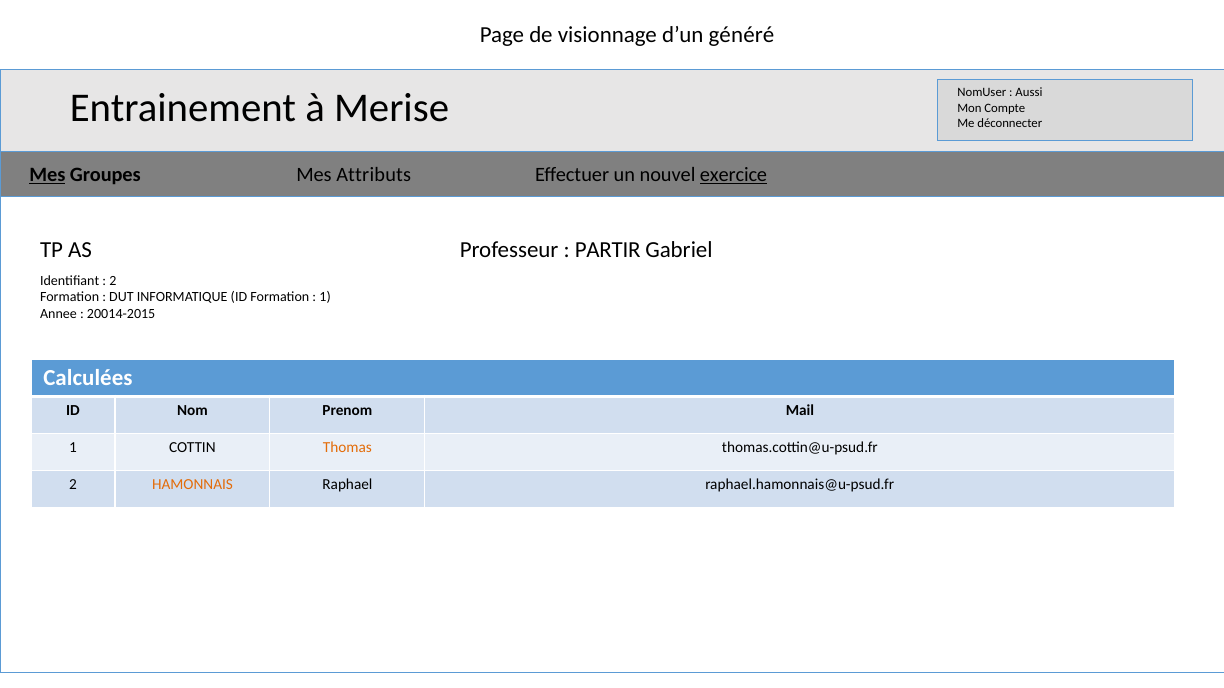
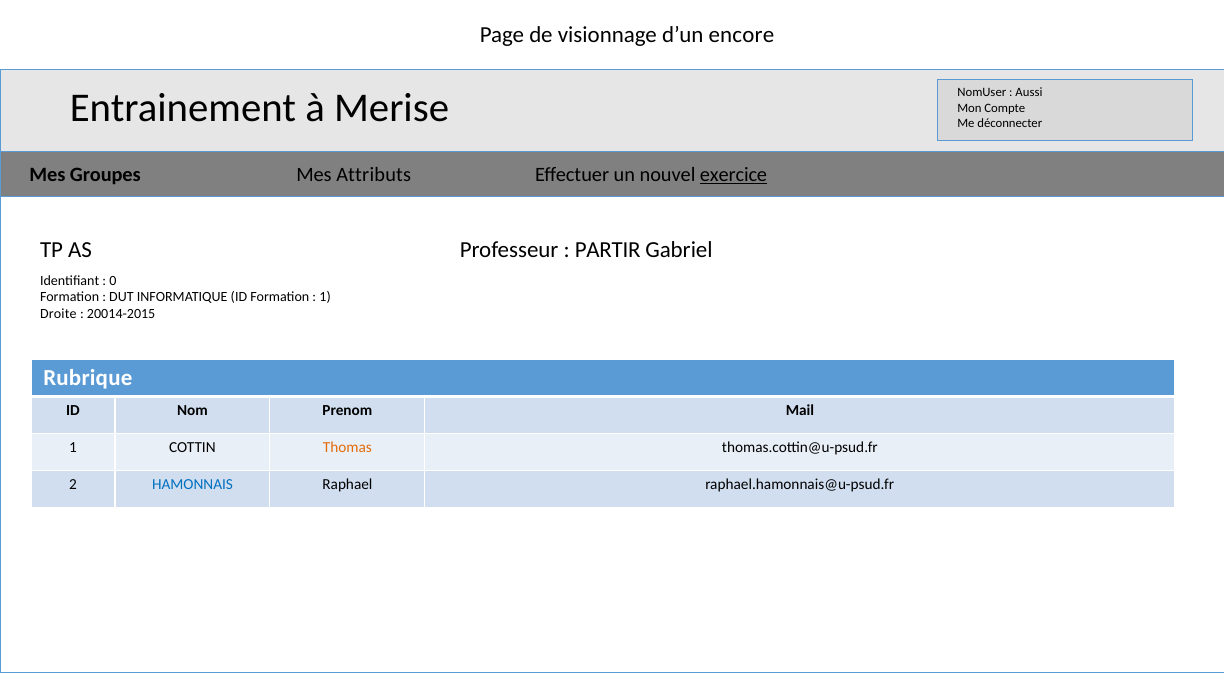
généré: généré -> encore
Mes at (47, 175) underline: present -> none
2 at (113, 281): 2 -> 0
Annee: Annee -> Droite
Calculées: Calculées -> Rubrique
HAMONNAIS colour: orange -> blue
